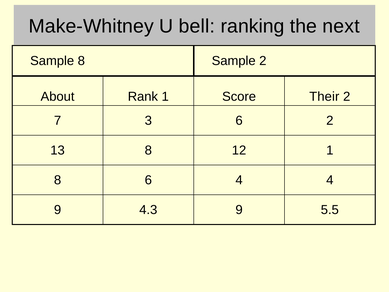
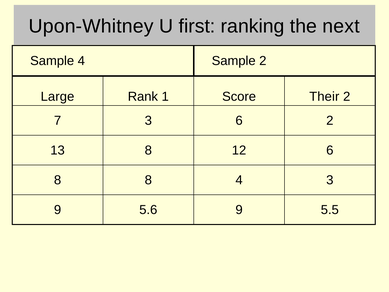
Make-Whitney: Make-Whitney -> Upon-Whitney
bell: bell -> first
Sample 8: 8 -> 4
About: About -> Large
12 1: 1 -> 6
8 6: 6 -> 8
4 4: 4 -> 3
4.3: 4.3 -> 5.6
